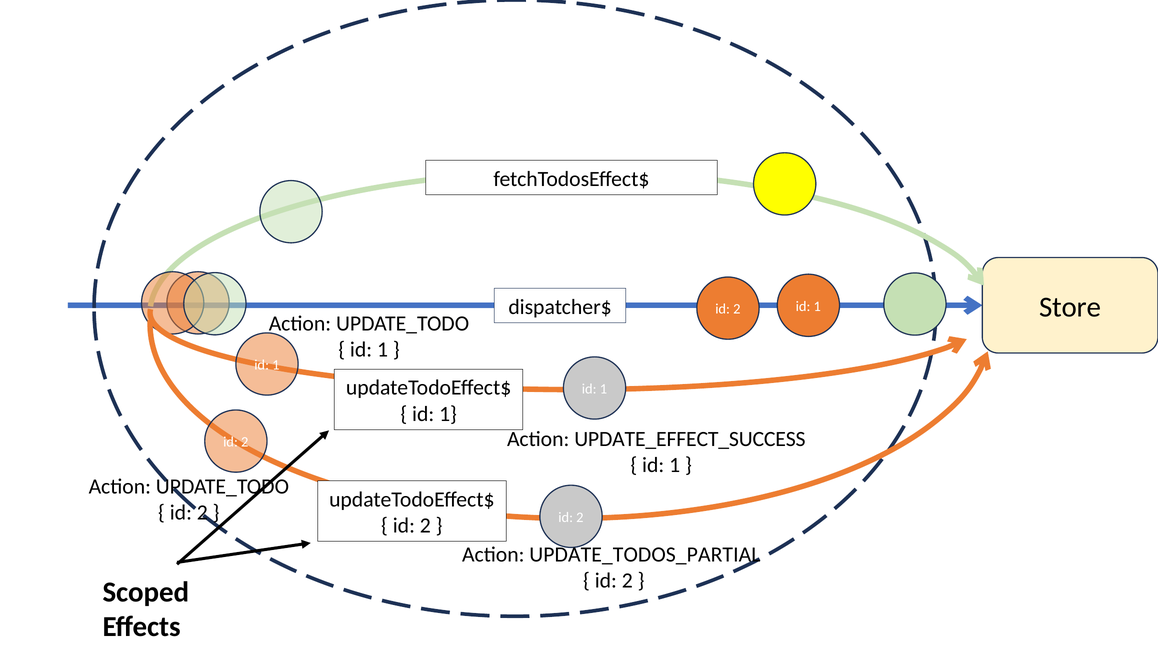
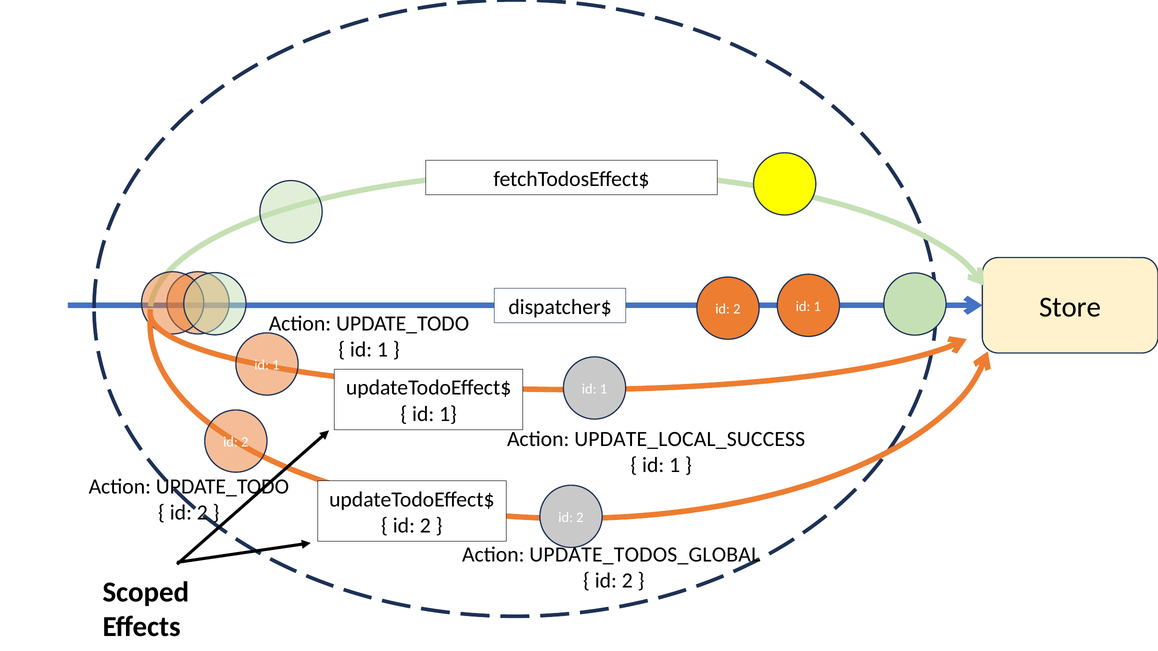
UPDATE_EFFECT_SUCCESS: UPDATE_EFFECT_SUCCESS -> UPDATE_LOCAL_SUCCESS
UPDATE_TODOS_PARTIAL: UPDATE_TODOS_PARTIAL -> UPDATE_TODOS_GLOBAL
